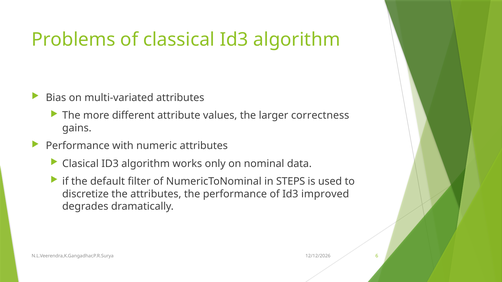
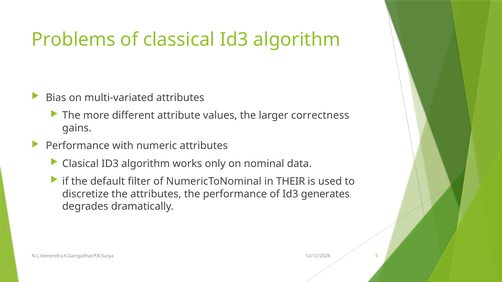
STEPS: STEPS -> THEIR
improved: improved -> generates
